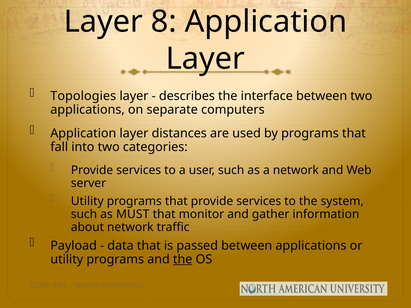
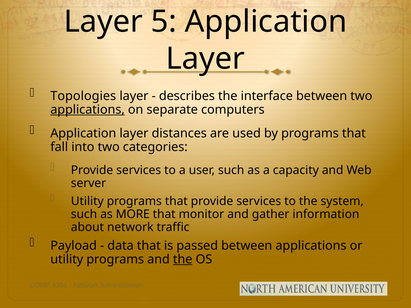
8: 8 -> 5
applications at (88, 110) underline: none -> present
a network: network -> capacity
MUST: MUST -> MORE
